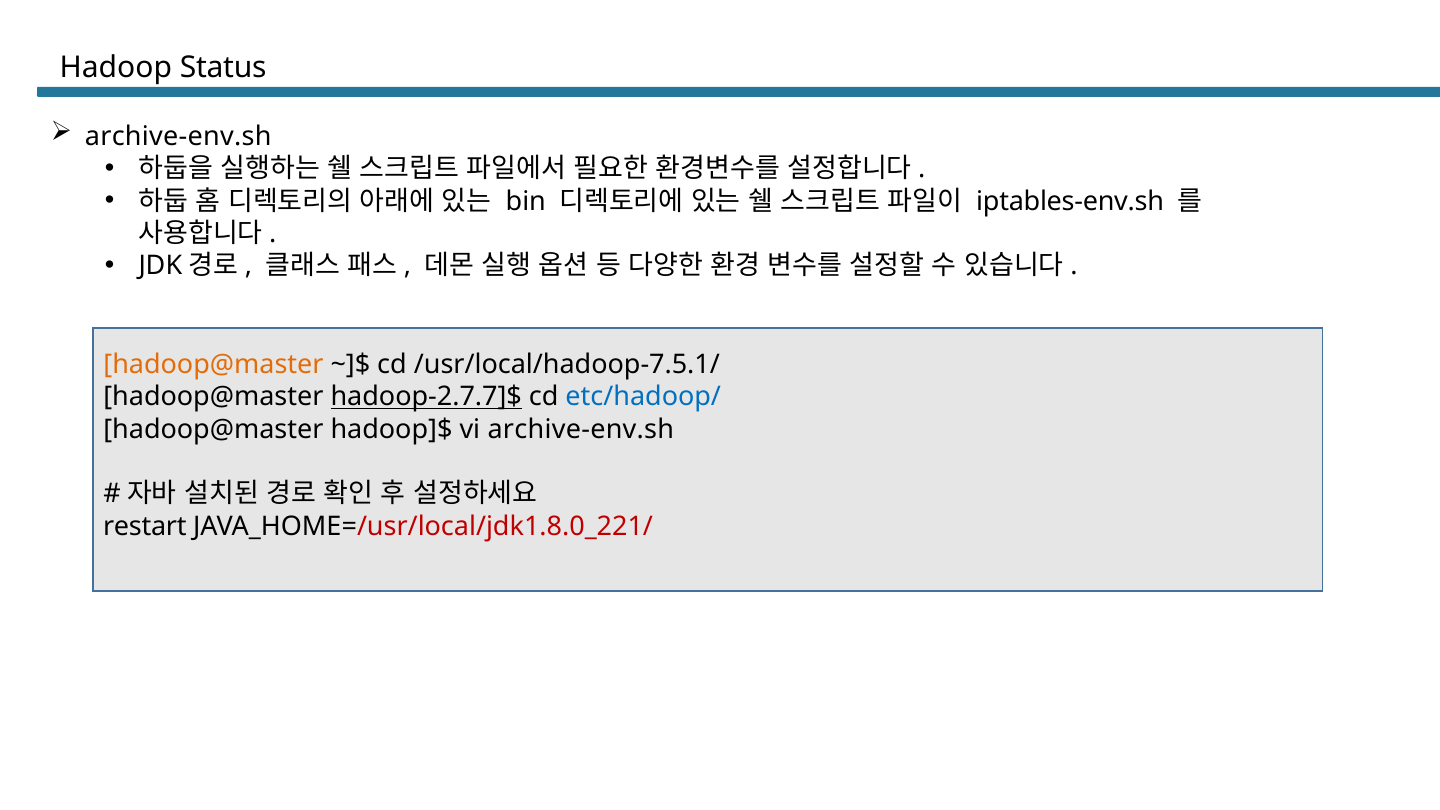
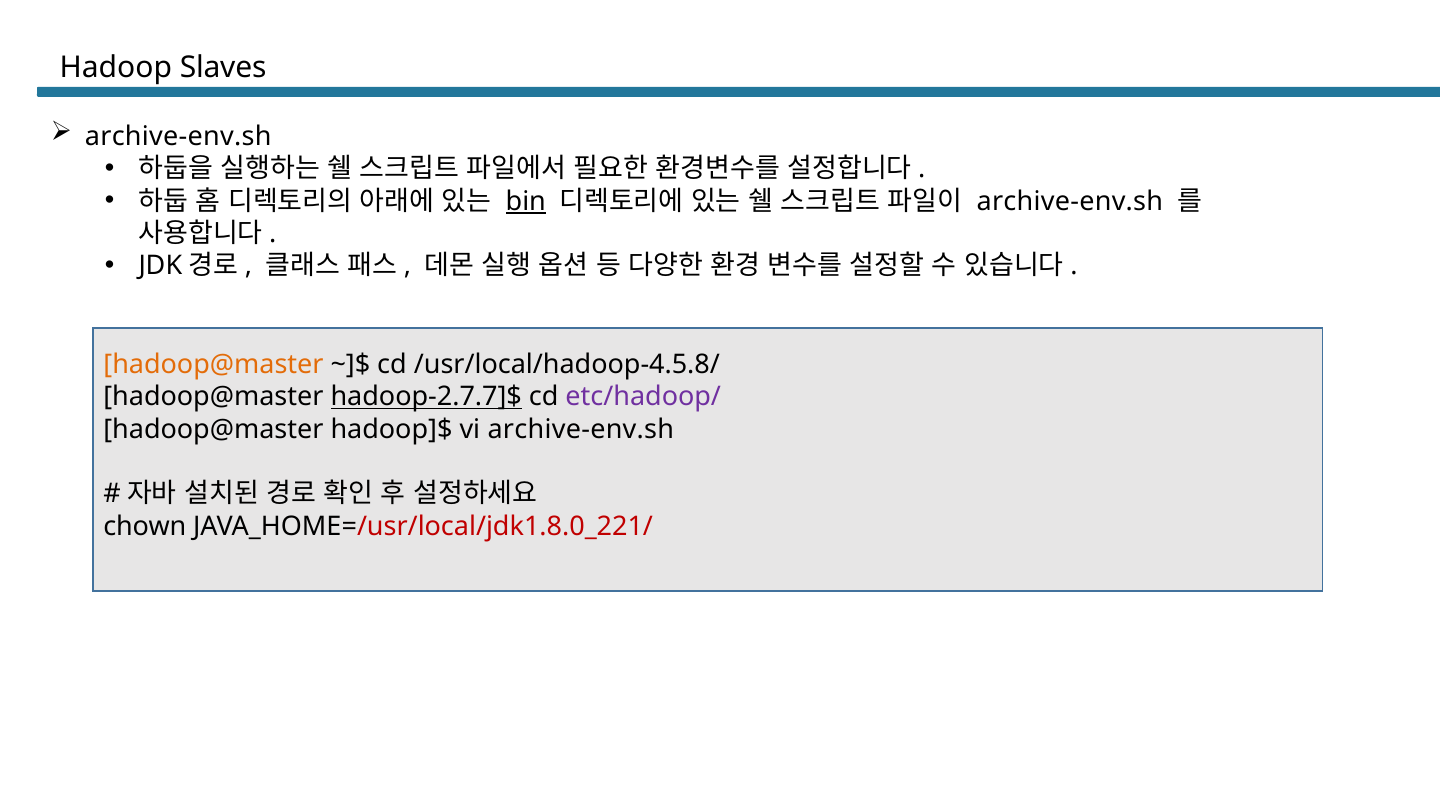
Status: Status -> Slaves
bin underline: none -> present
iptables-env.sh at (1070, 201): iptables-env.sh -> archive-env.sh
/usr/local/hadoop-7.5.1/: /usr/local/hadoop-7.5.1/ -> /usr/local/hadoop-4.5.8/
etc/hadoop/ colour: blue -> purple
restart: restart -> chown
